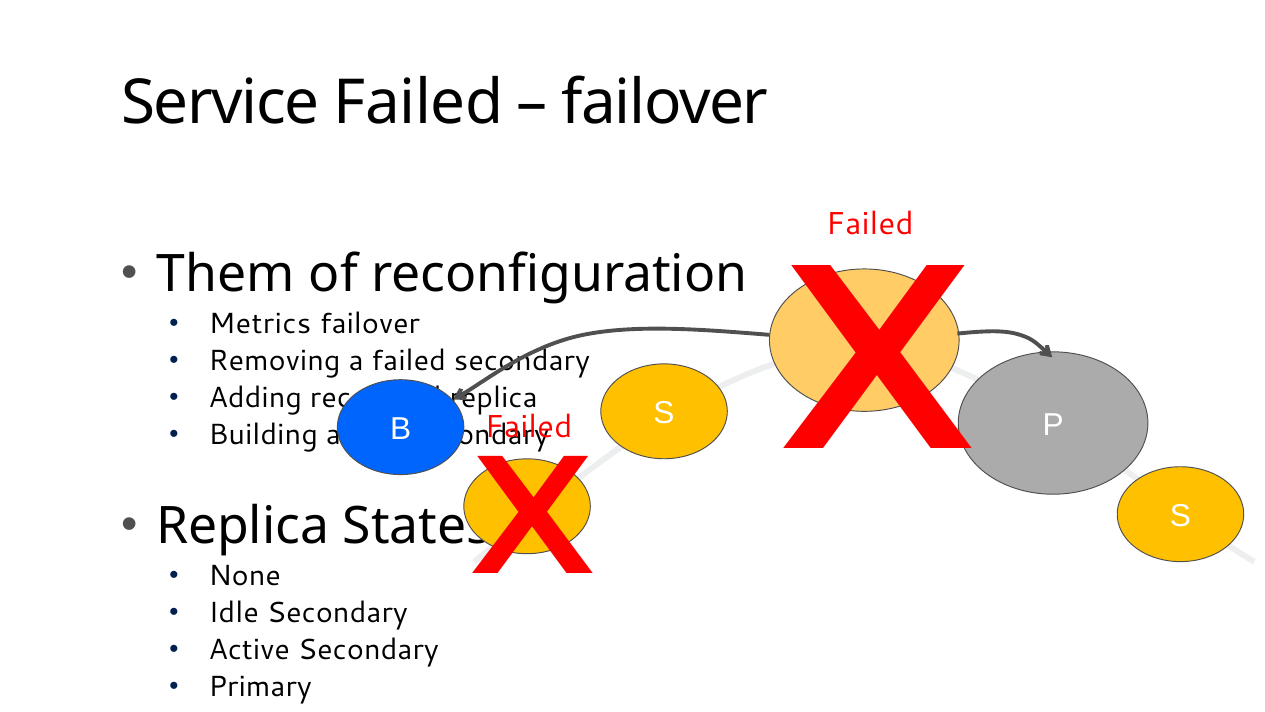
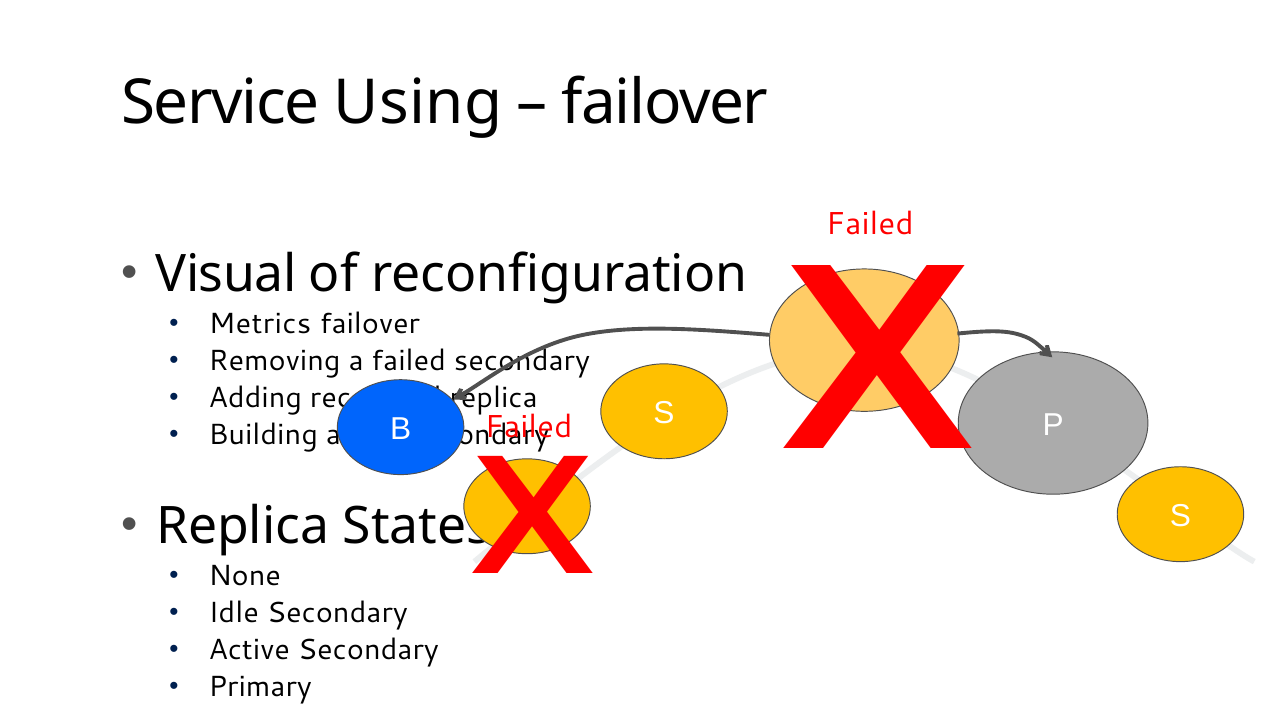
Service Failed: Failed -> Using
Them: Them -> Visual
